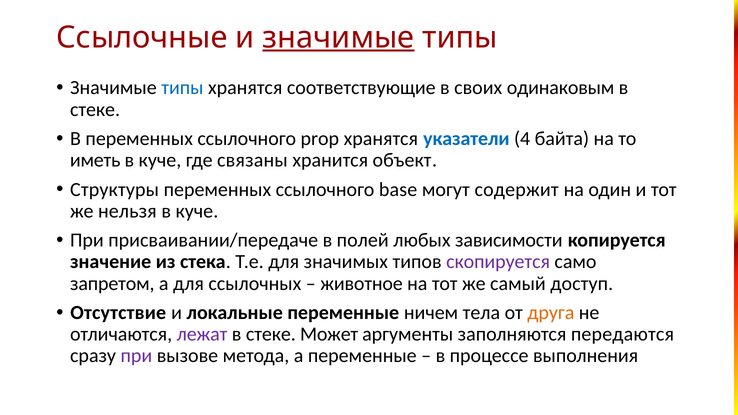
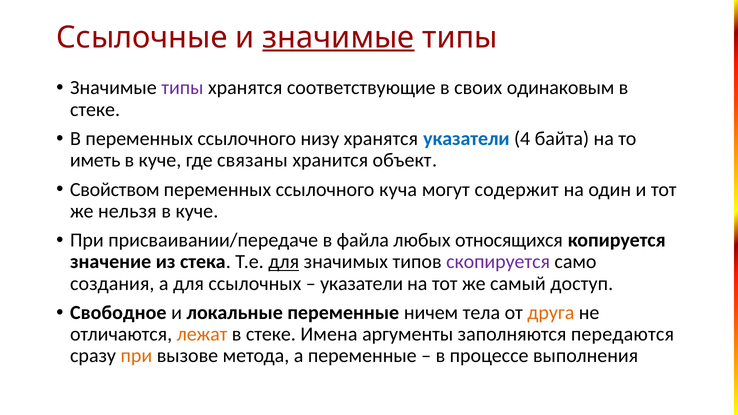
типы at (182, 88) colour: blue -> purple
prop: prop -> низу
Структуры: Структуры -> Свойством
base: base -> куча
полей: полей -> файла
зависимости: зависимости -> относящихся
для at (284, 262) underline: none -> present
запретом: запретом -> создания
животное at (362, 284): животное -> указатели
Отсутствие: Отсутствие -> Свободное
лежат colour: purple -> orange
Может: Может -> Имена
при at (136, 356) colour: purple -> orange
